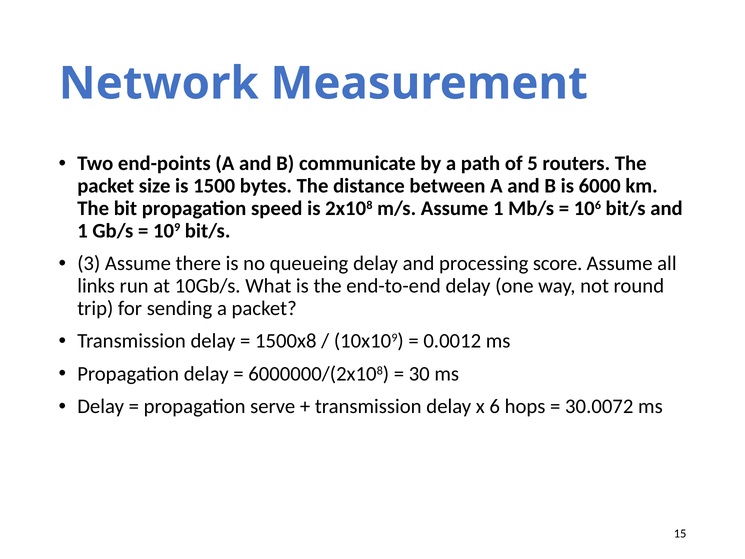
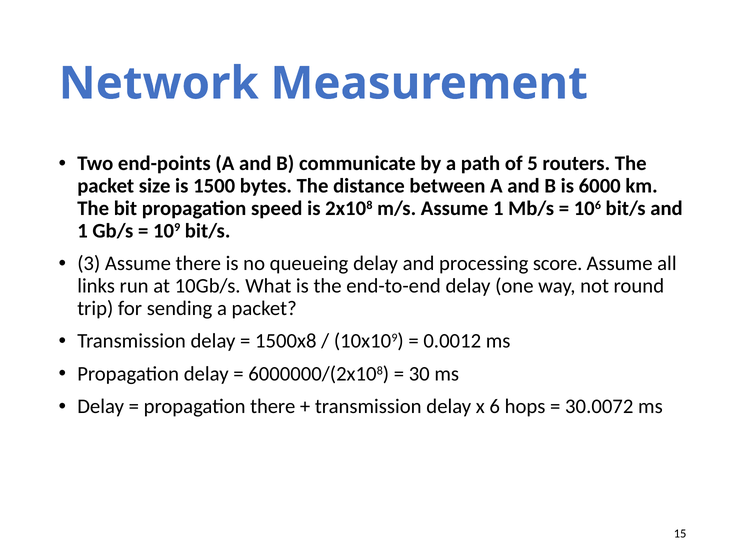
propagation serve: serve -> there
